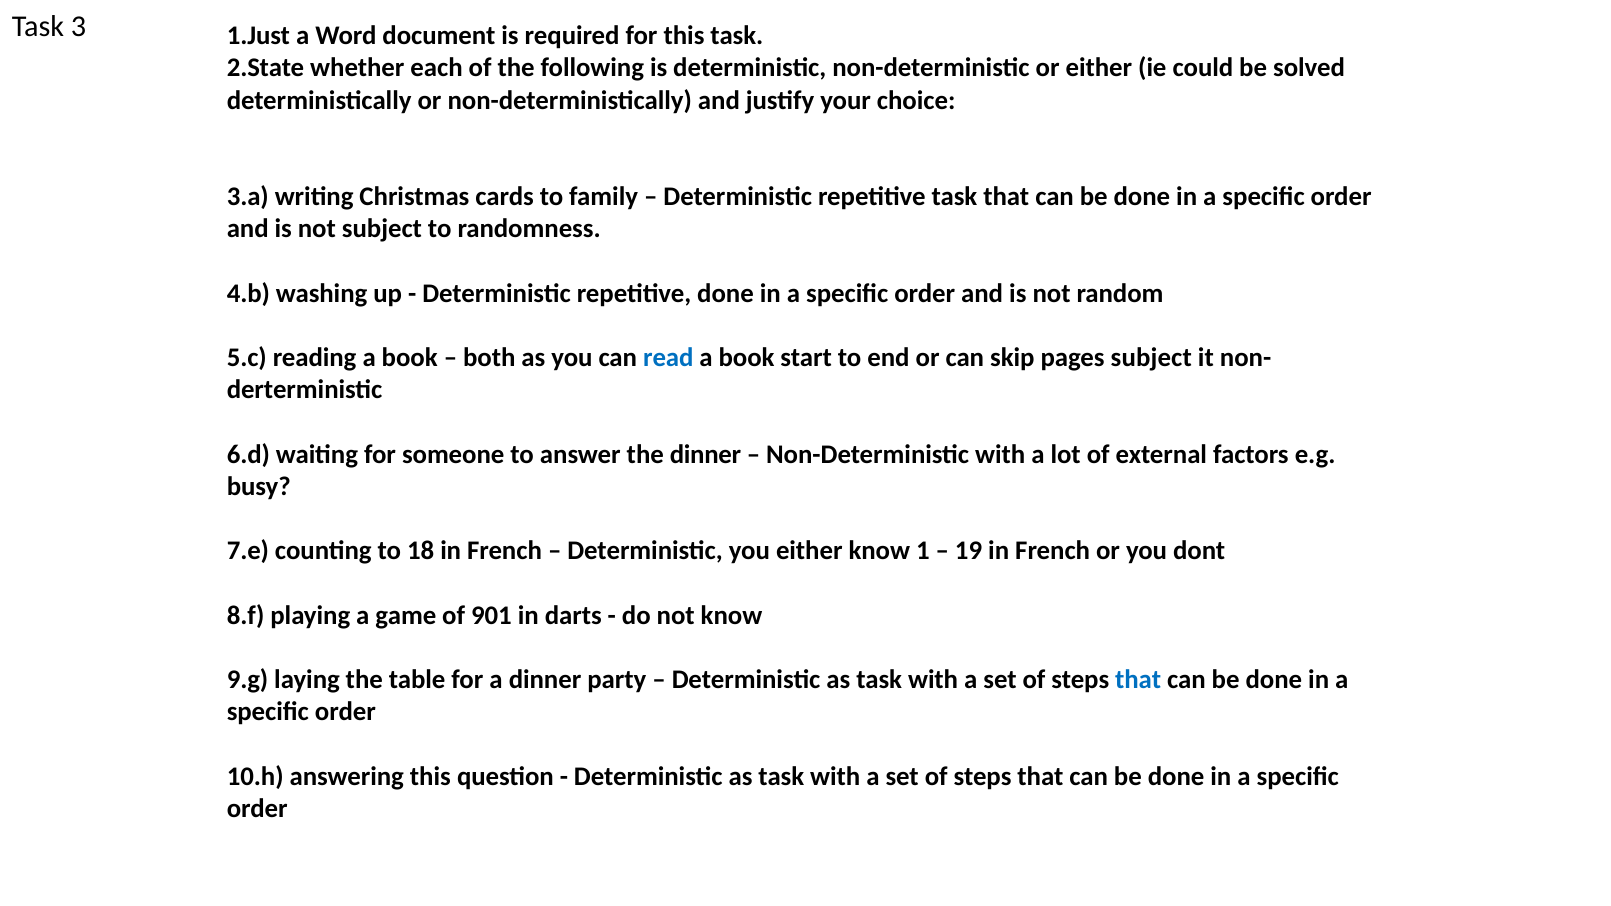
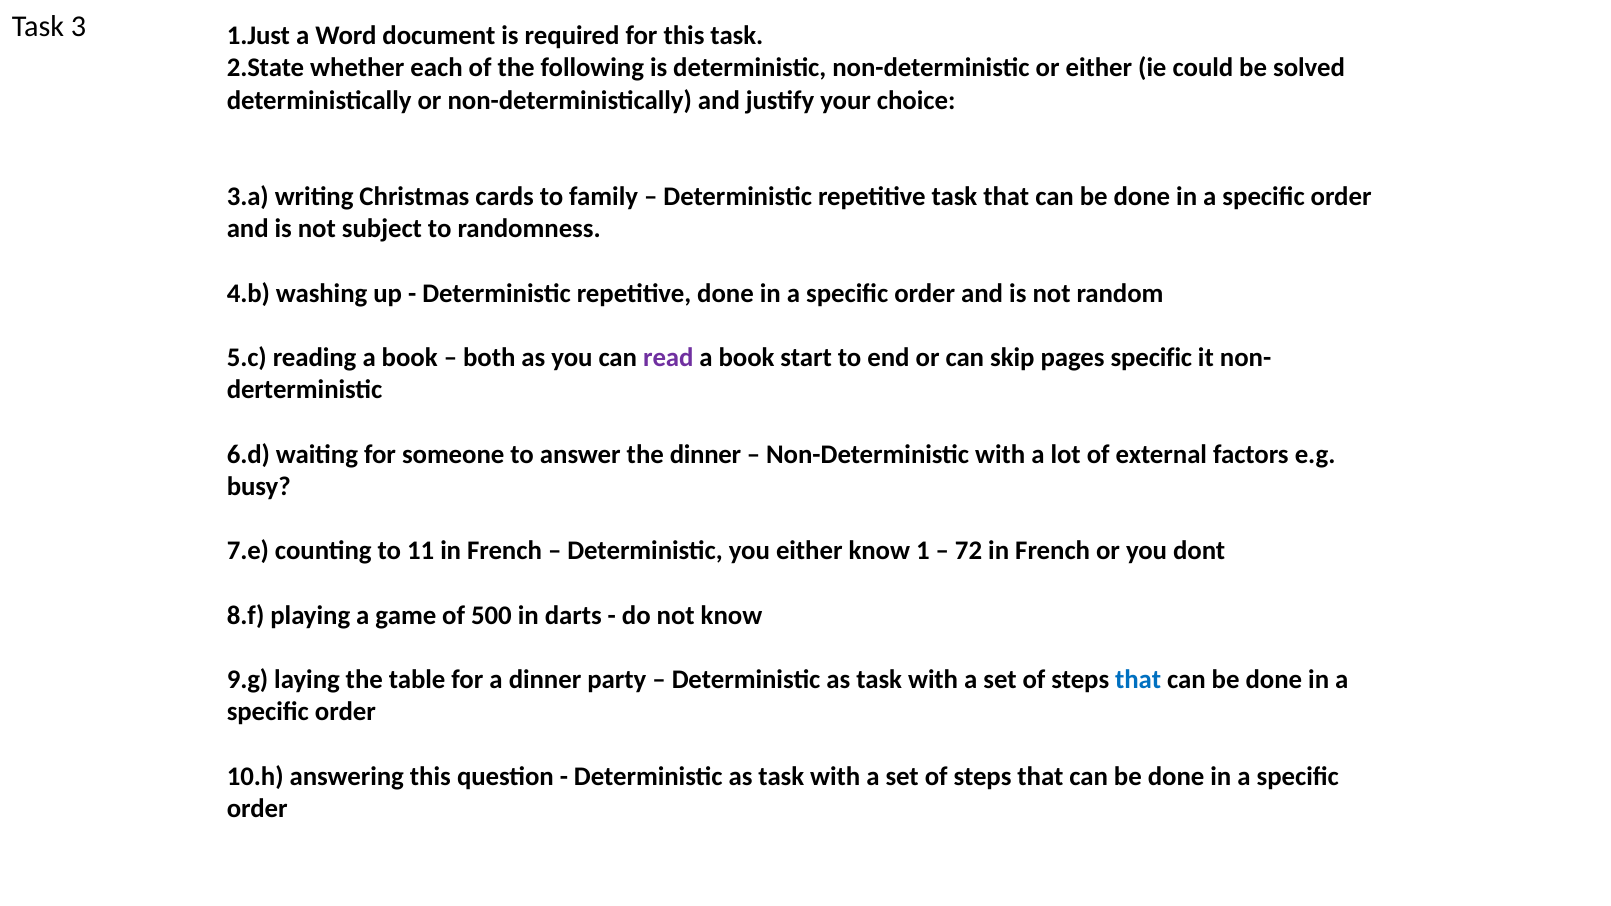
read colour: blue -> purple
pages subject: subject -> specific
18: 18 -> 11
19: 19 -> 72
901: 901 -> 500
